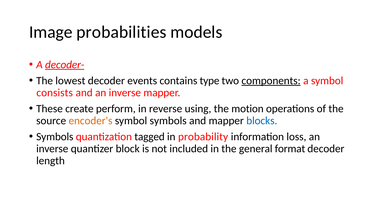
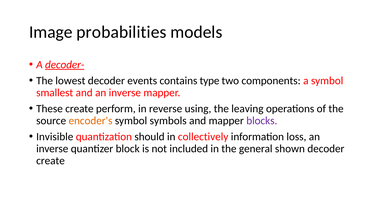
components underline: present -> none
consists: consists -> smallest
motion: motion -> leaving
blocks colour: blue -> purple
Symbols at (55, 136): Symbols -> Invisible
tagged: tagged -> should
probability: probability -> collectively
format: format -> shown
length at (50, 160): length -> create
